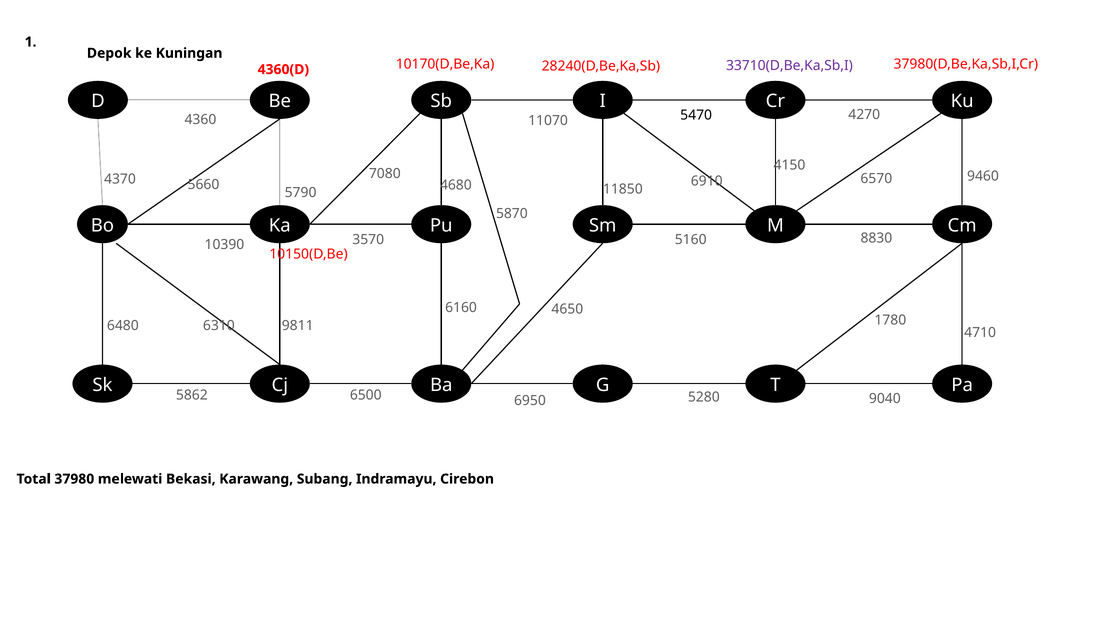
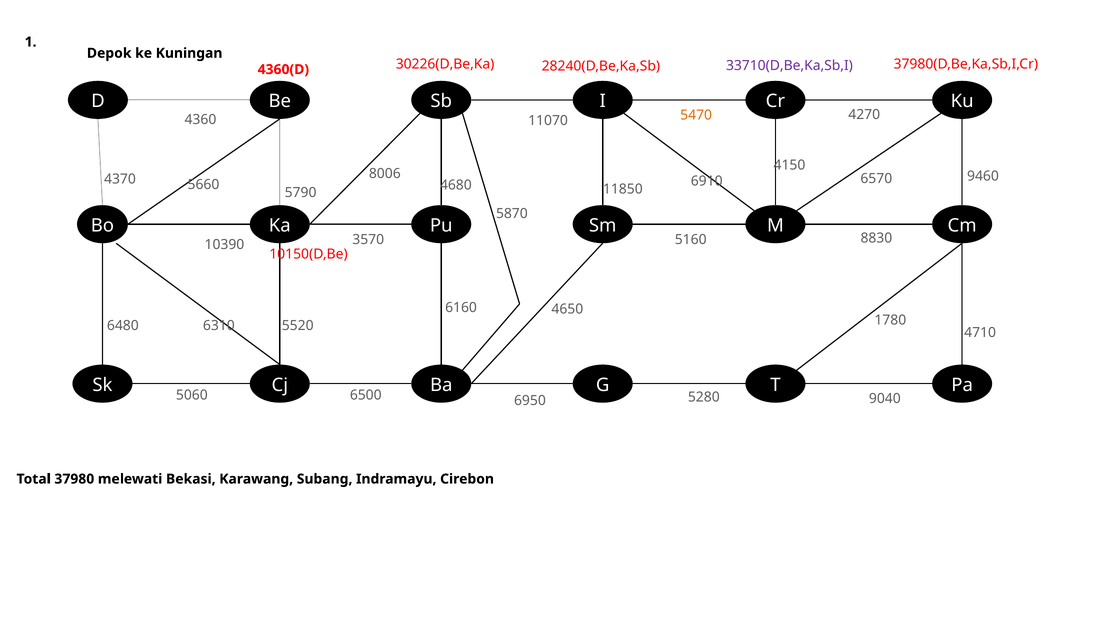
10170(D,Be,Ka: 10170(D,Be,Ka -> 30226(D,Be,Ka
5470 colour: black -> orange
7080: 7080 -> 8006
9811: 9811 -> 5520
5862: 5862 -> 5060
